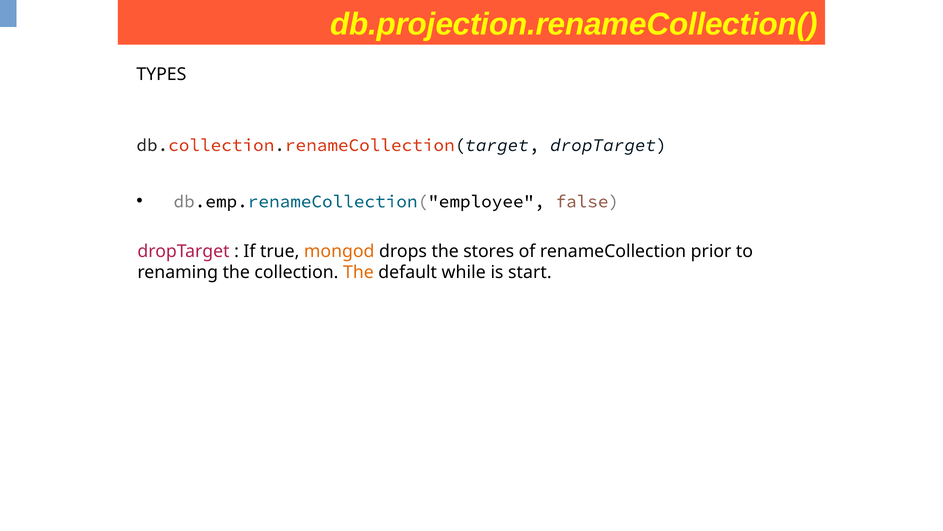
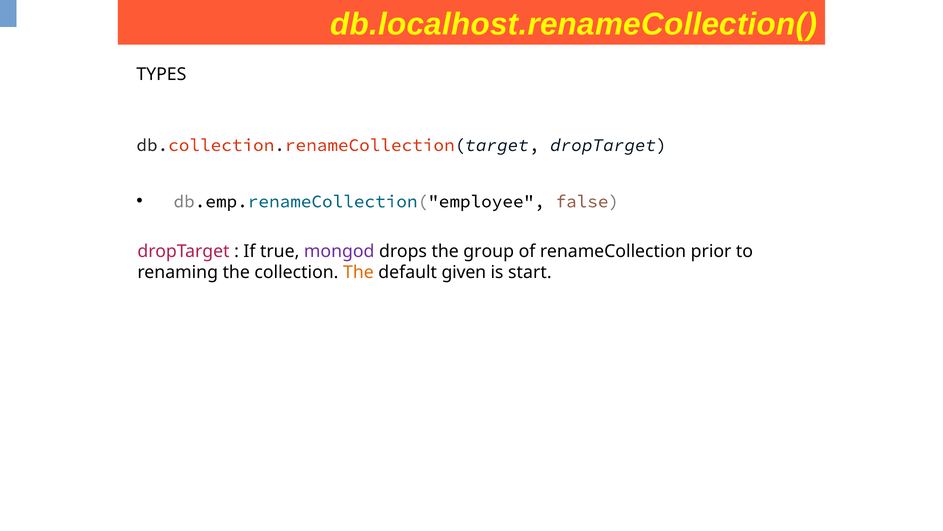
db.projection.renameCollection(: db.projection.renameCollection( -> db.localhost.renameCollection(
mongod colour: orange -> purple
stores: stores -> group
while: while -> given
